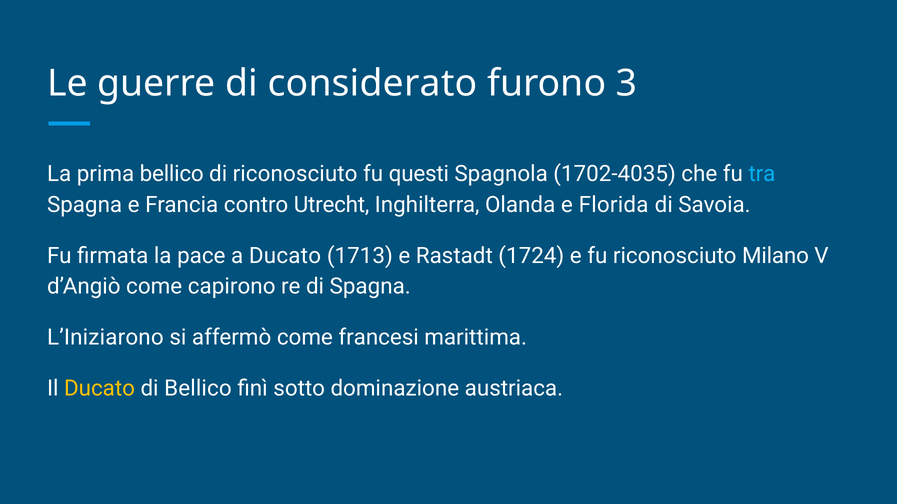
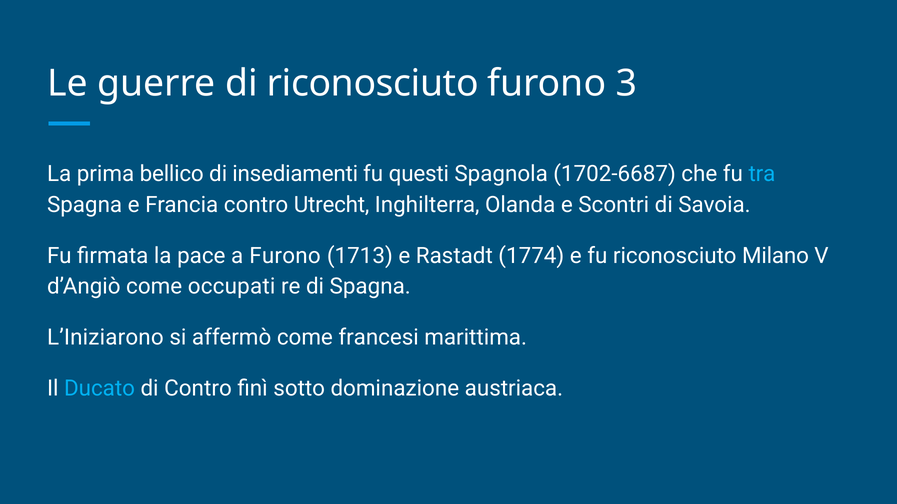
di considerato: considerato -> riconosciuto
di riconosciuto: riconosciuto -> insediamenti
1702-4035: 1702-4035 -> 1702-6687
Florida: Florida -> Scontri
a Ducato: Ducato -> Furono
1724: 1724 -> 1774
capirono: capirono -> occupati
Ducato at (100, 389) colour: yellow -> light blue
di Bellico: Bellico -> Contro
